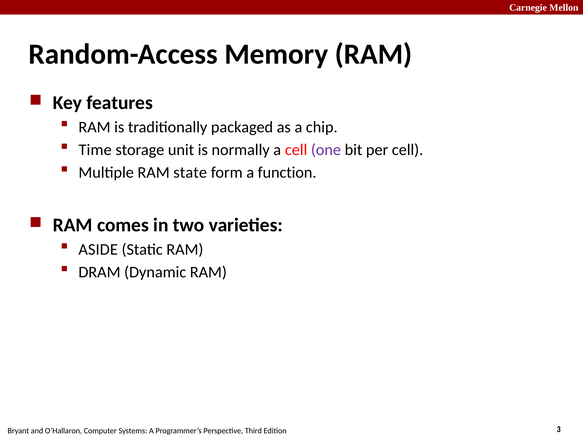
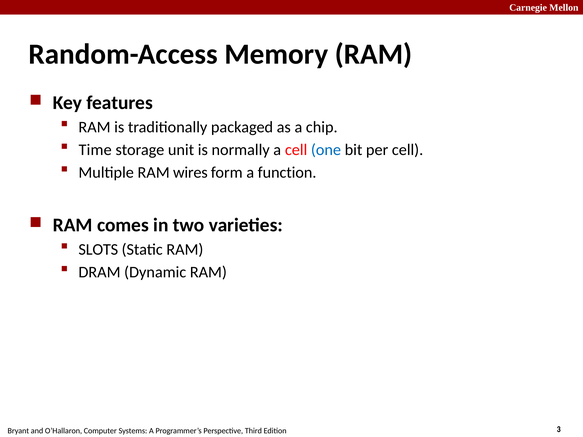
one colour: purple -> blue
state: state -> wires
ASIDE: ASIDE -> SLOTS
